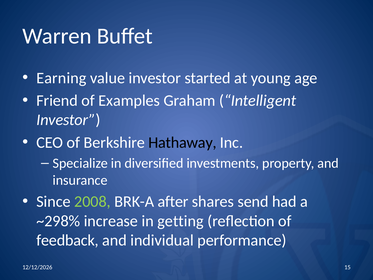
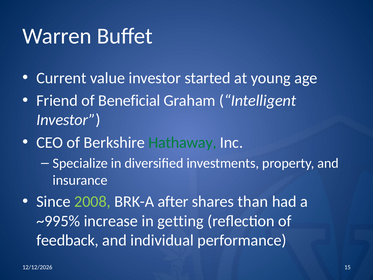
Earning: Earning -> Current
Examples: Examples -> Beneficial
Hathaway colour: black -> green
send: send -> than
~298%: ~298% -> ~995%
